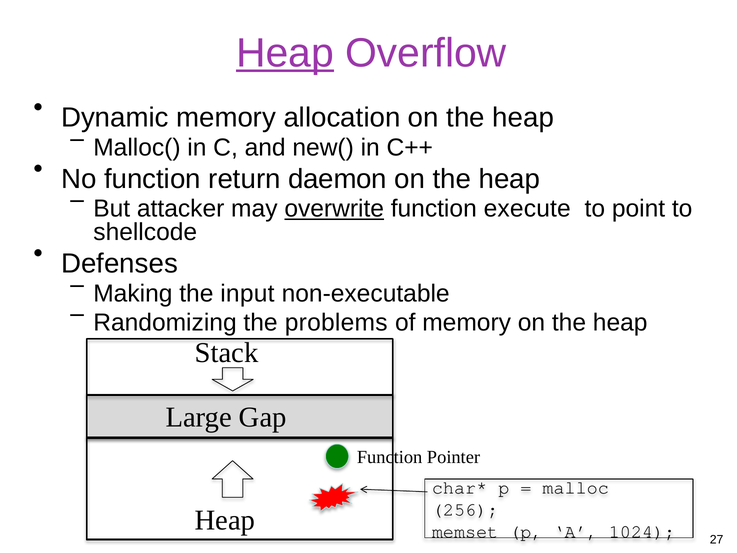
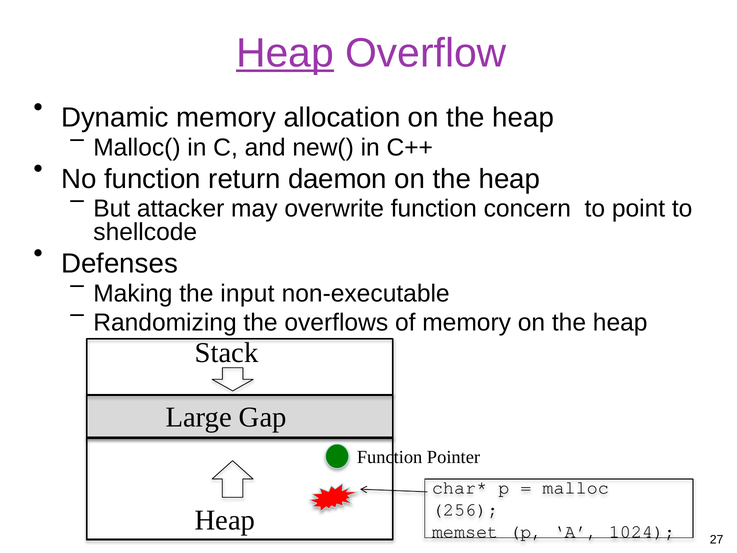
overwrite underline: present -> none
execute: execute -> concern
problems: problems -> overflows
